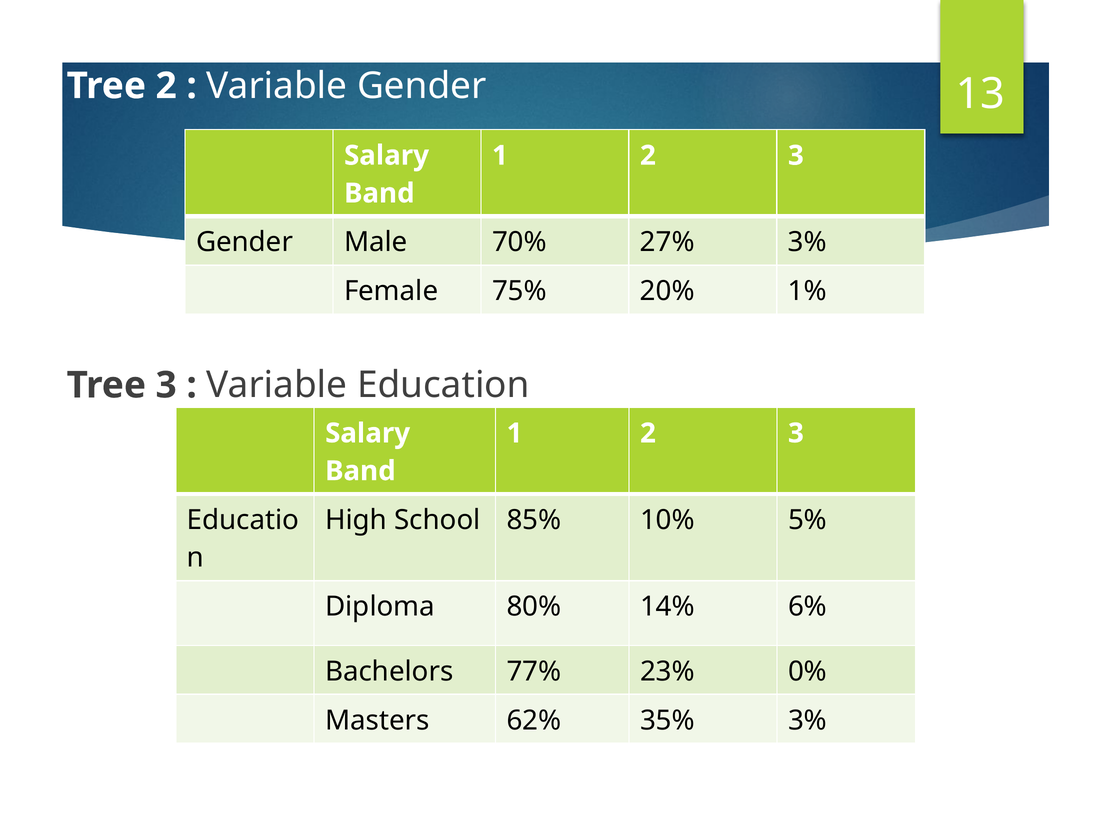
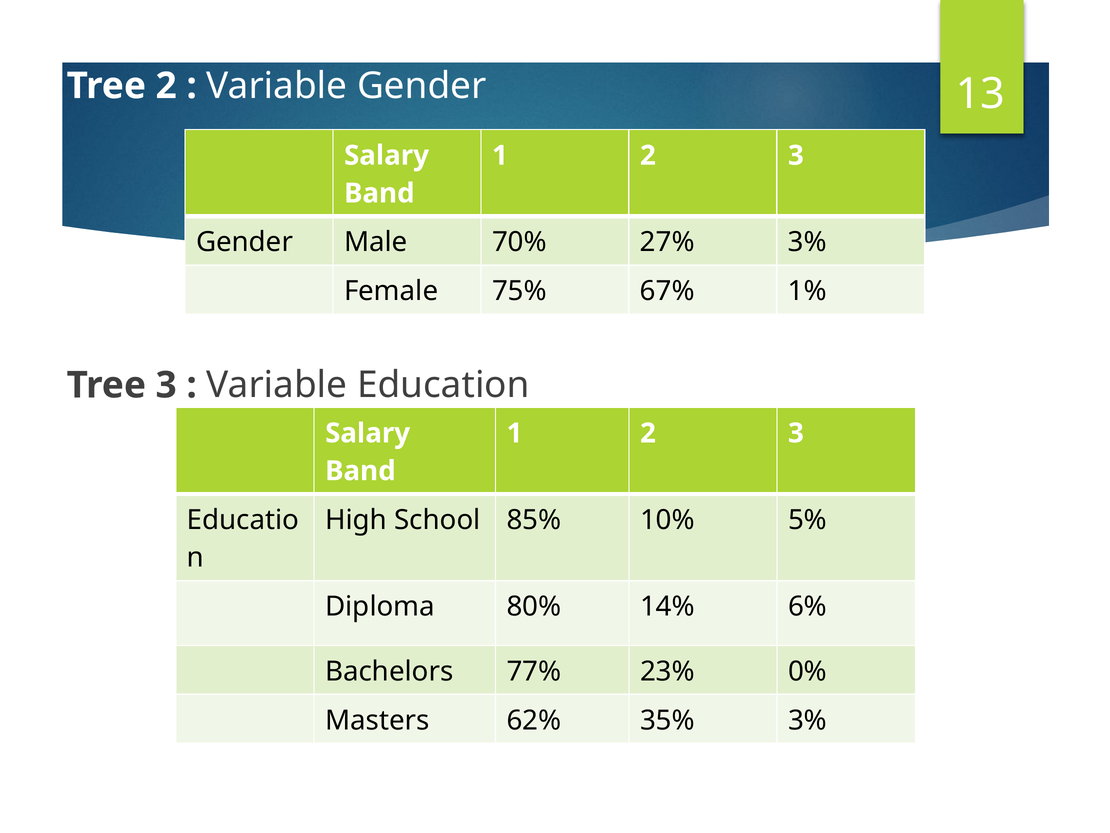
20%: 20% -> 67%
